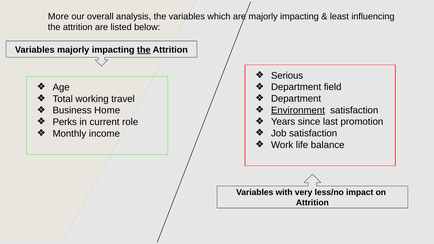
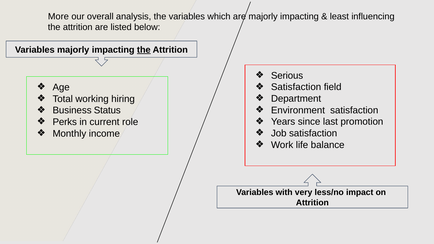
Department at (296, 87): Department -> Satisfaction
travel: travel -> hiring
Environment underline: present -> none
Home: Home -> Status
